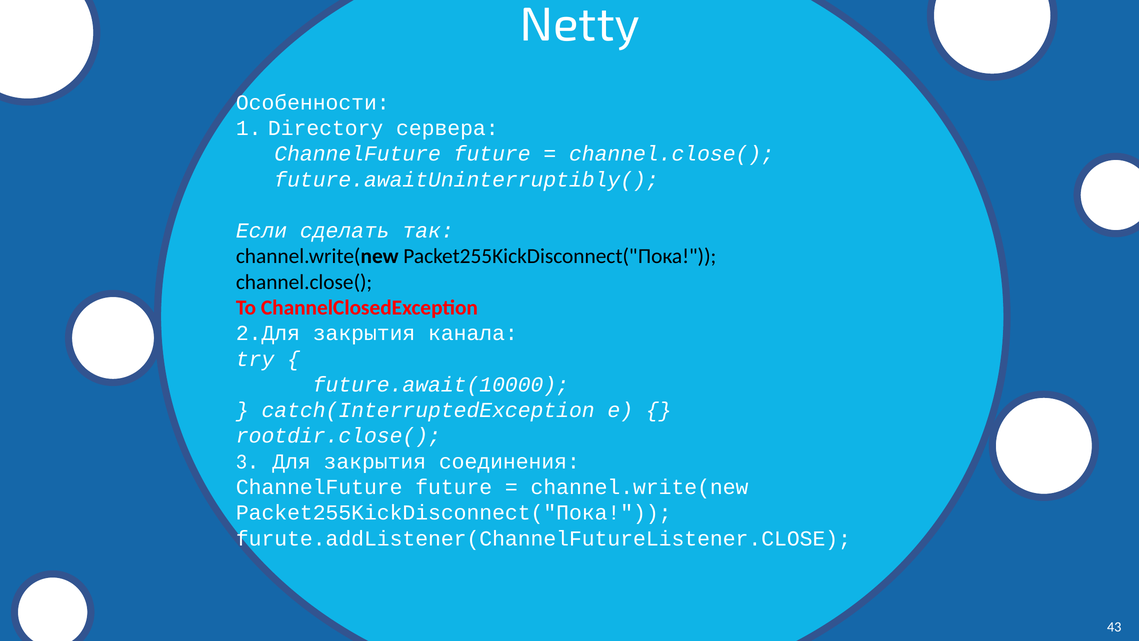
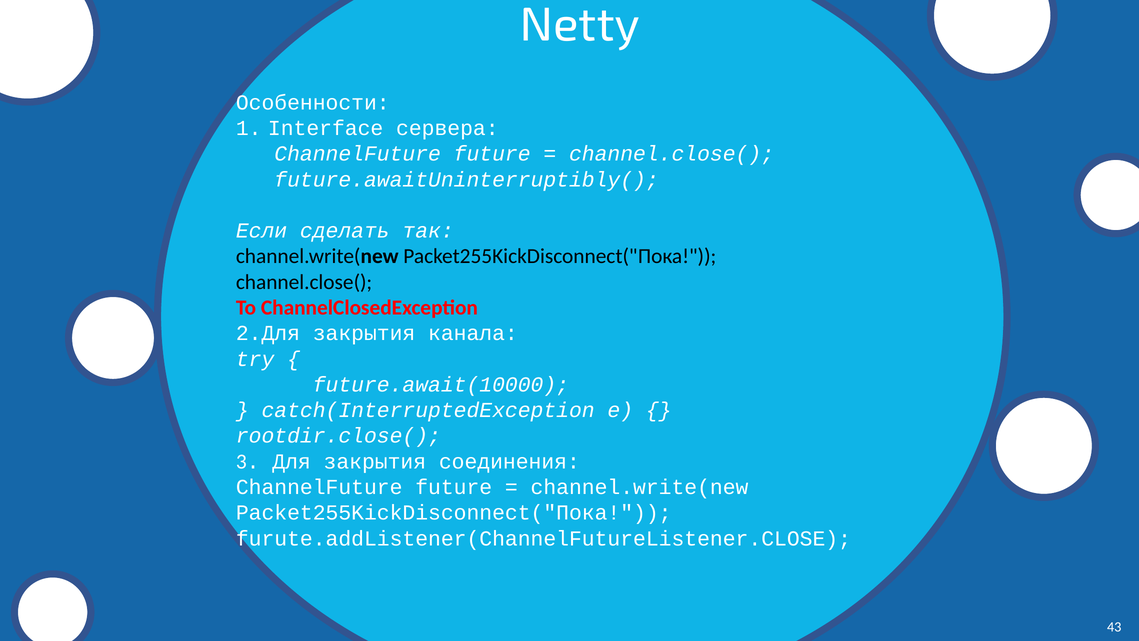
Directory: Directory -> Interface
